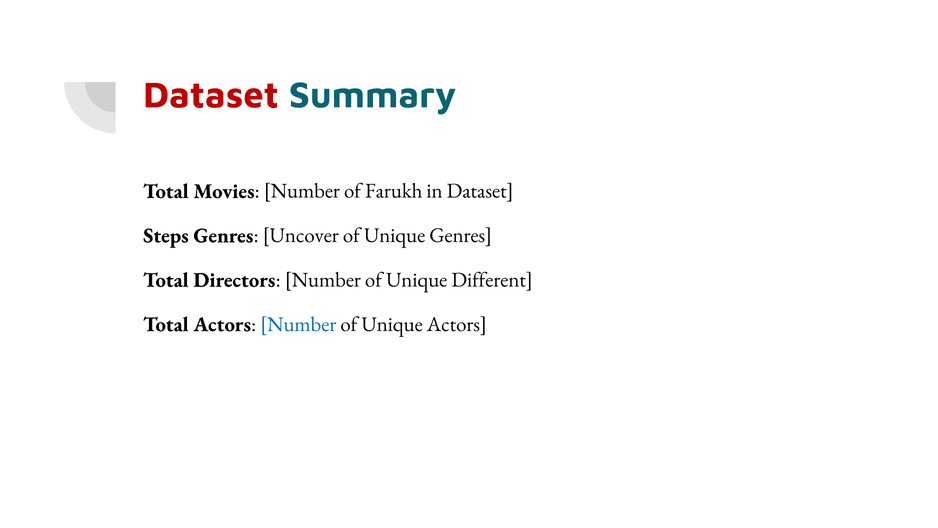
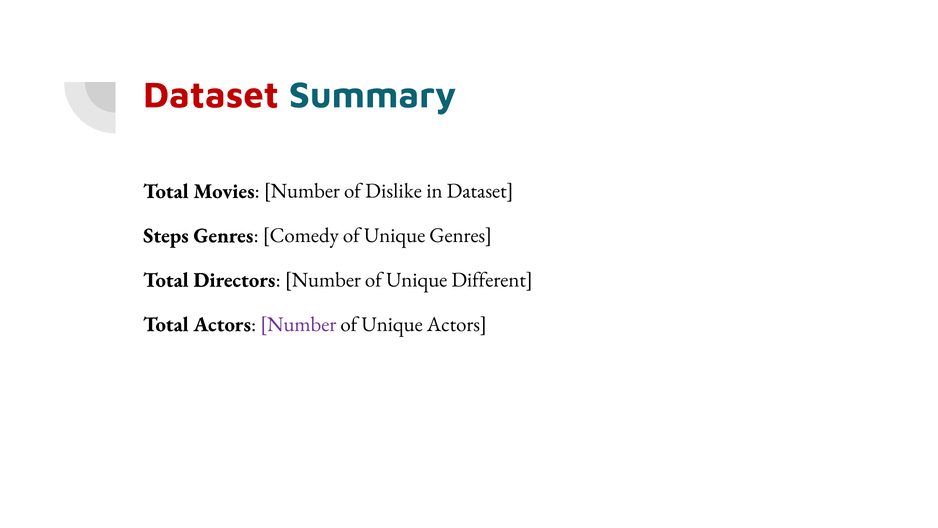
Farukh: Farukh -> Dislike
Uncover: Uncover -> Comedy
Number at (298, 324) colour: blue -> purple
